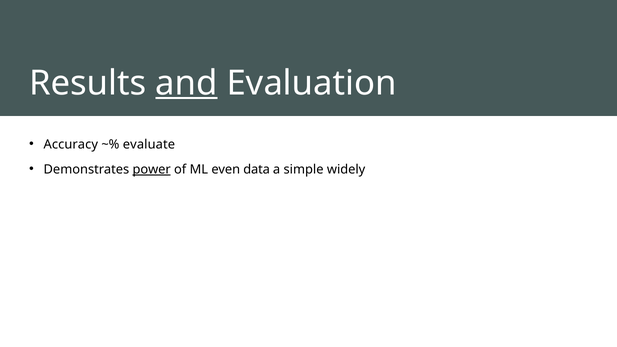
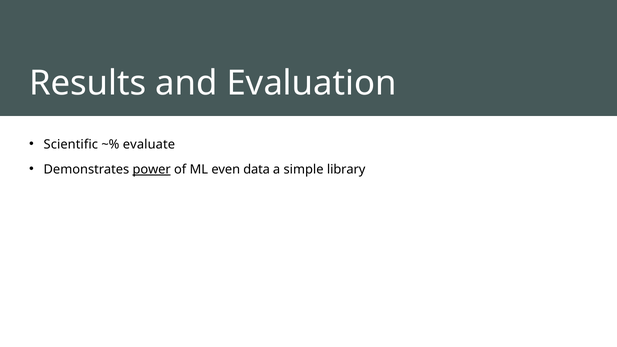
and underline: present -> none
Accuracy: Accuracy -> Scientific
widely: widely -> library
